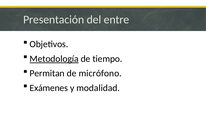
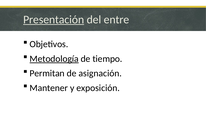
Presentación underline: none -> present
micrófono: micrófono -> asignación
Exámenes: Exámenes -> Mantener
modalidad: modalidad -> exposición
